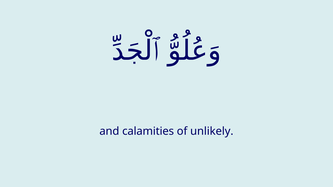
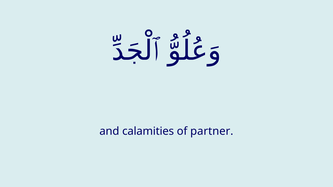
unlikely: unlikely -> partner
